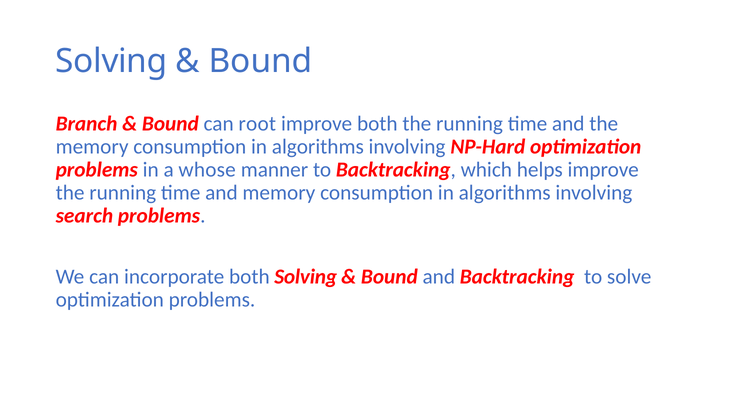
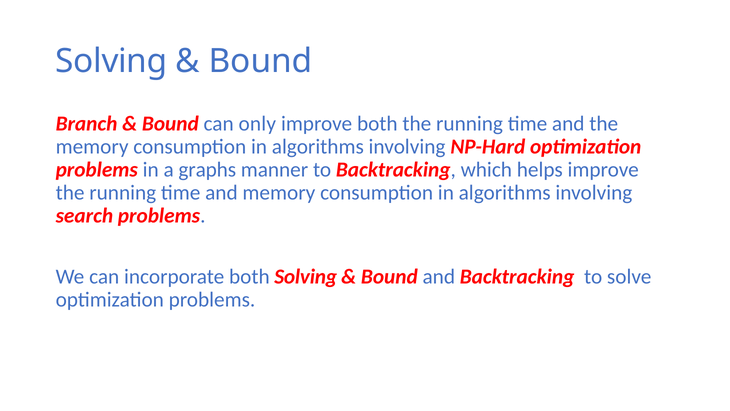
root: root -> only
whose: whose -> graphs
